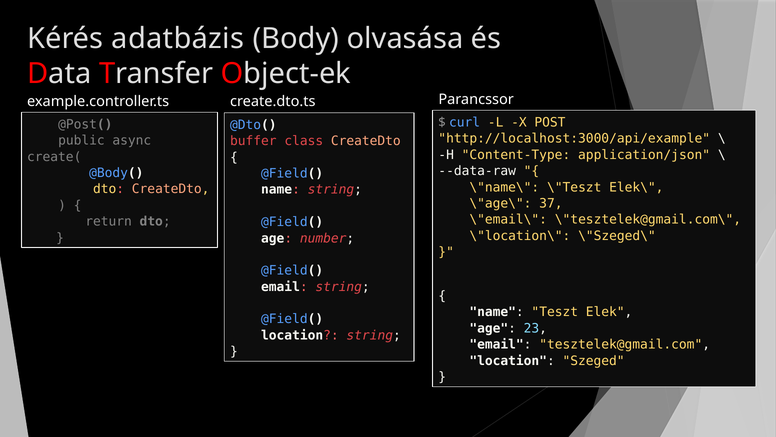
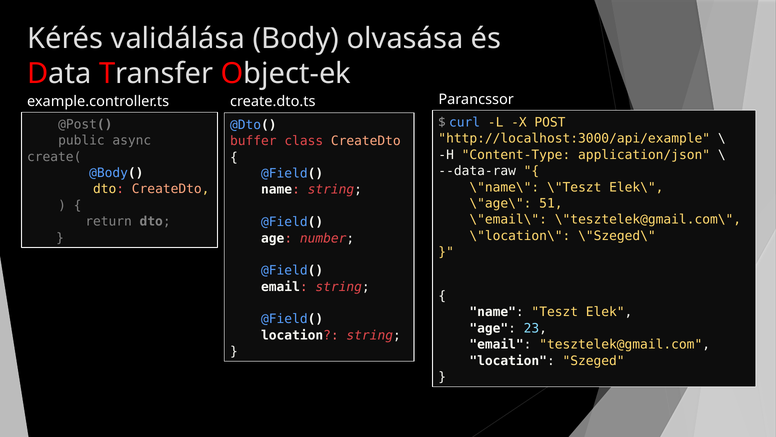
adatbázis: adatbázis -> validálása
37: 37 -> 51
